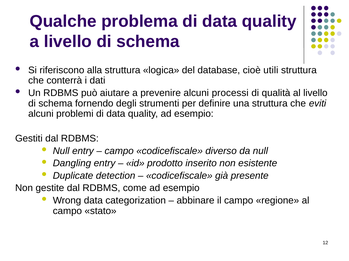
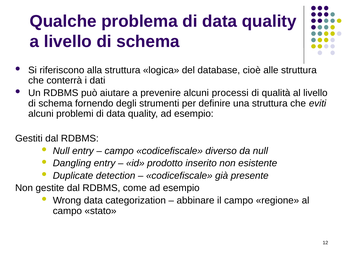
utili: utili -> alle
